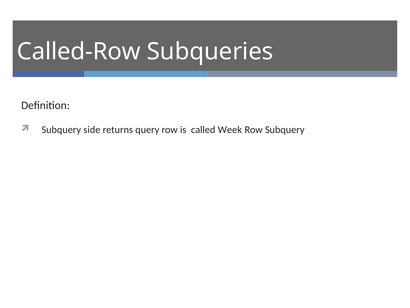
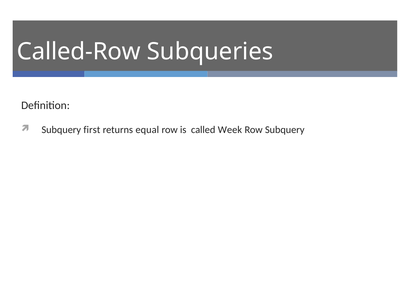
side: side -> first
query: query -> equal
